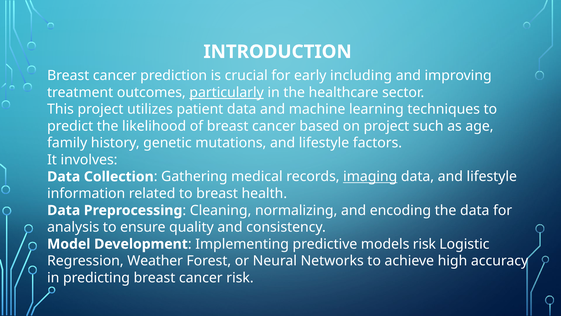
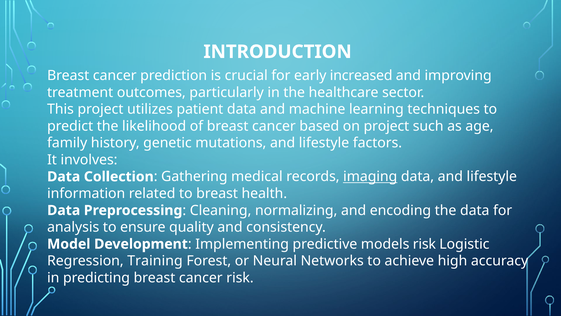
including: including -> increased
particularly underline: present -> none
Weather: Weather -> Training
